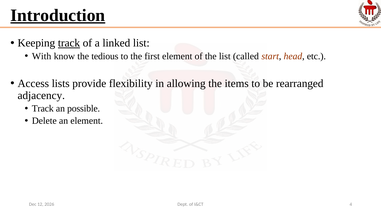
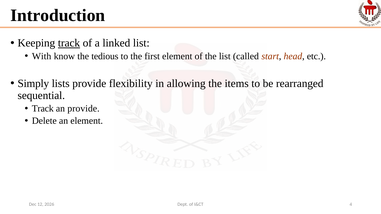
Introduction underline: present -> none
Access: Access -> Simply
adjacency: adjacency -> sequential
an possible: possible -> provide
